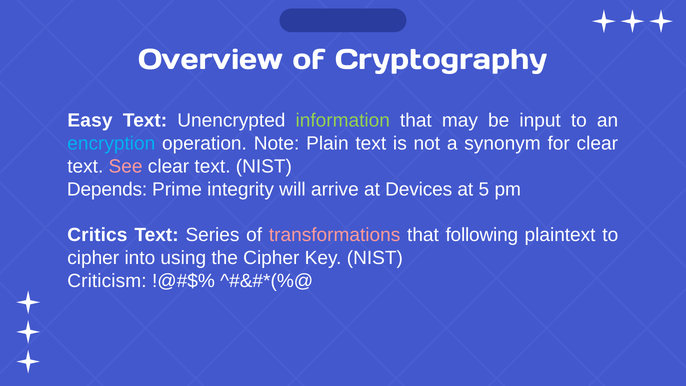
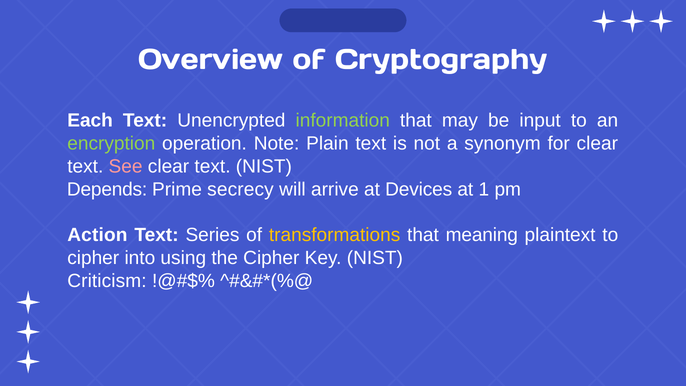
Easy: Easy -> Each
encryption colour: light blue -> light green
integrity: integrity -> secrecy
5: 5 -> 1
Critics: Critics -> Action
transformations colour: pink -> yellow
following: following -> meaning
